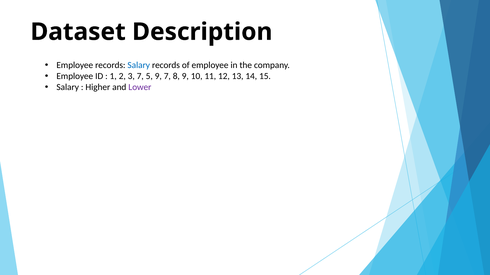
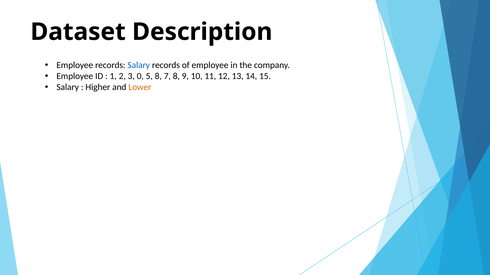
3 7: 7 -> 0
5 9: 9 -> 8
Lower colour: purple -> orange
